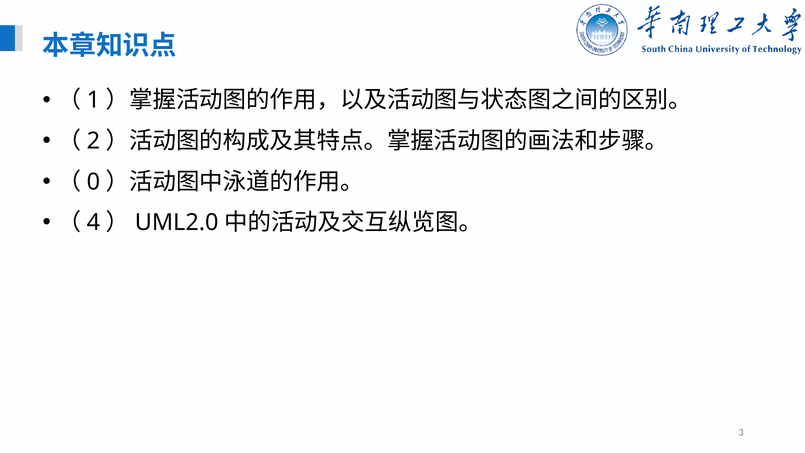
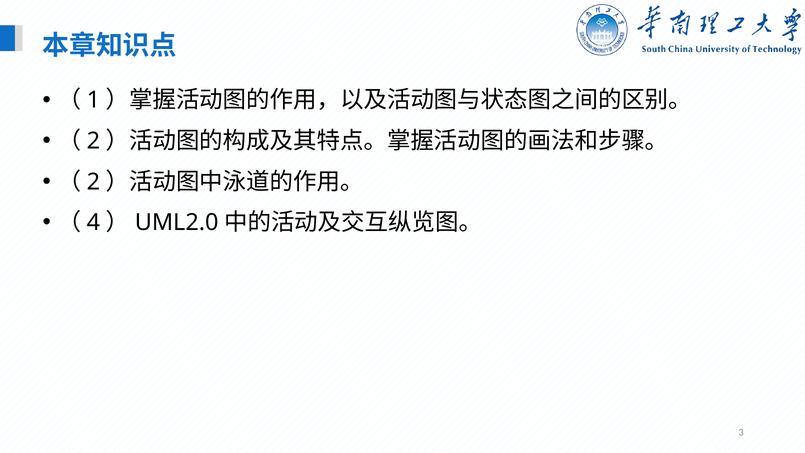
0 at (93, 182): 0 -> 2
